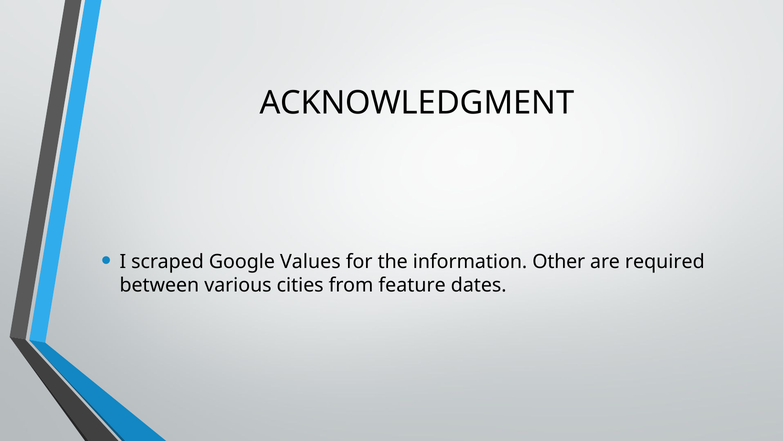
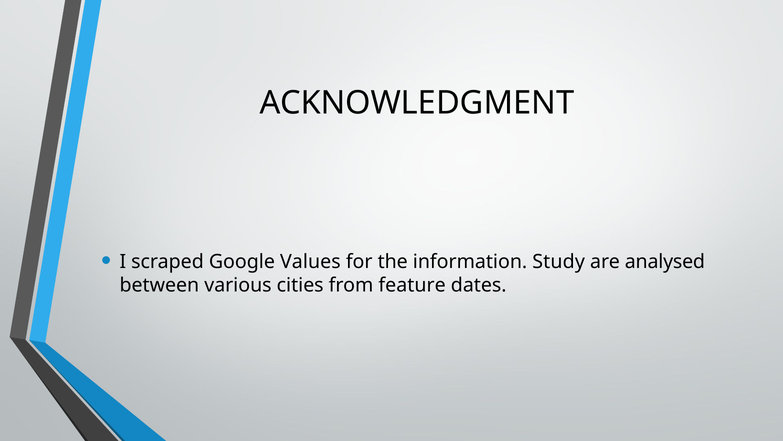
Other: Other -> Study
required: required -> analysed
